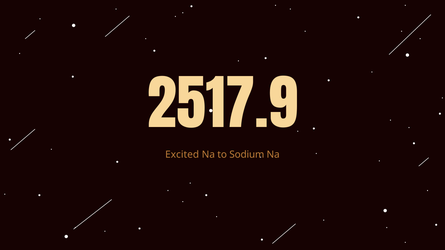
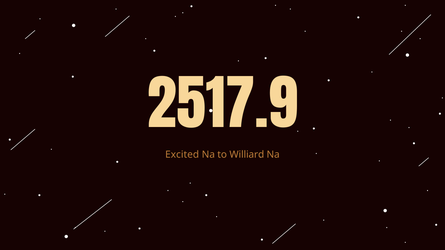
Sodium: Sodium -> Williard
